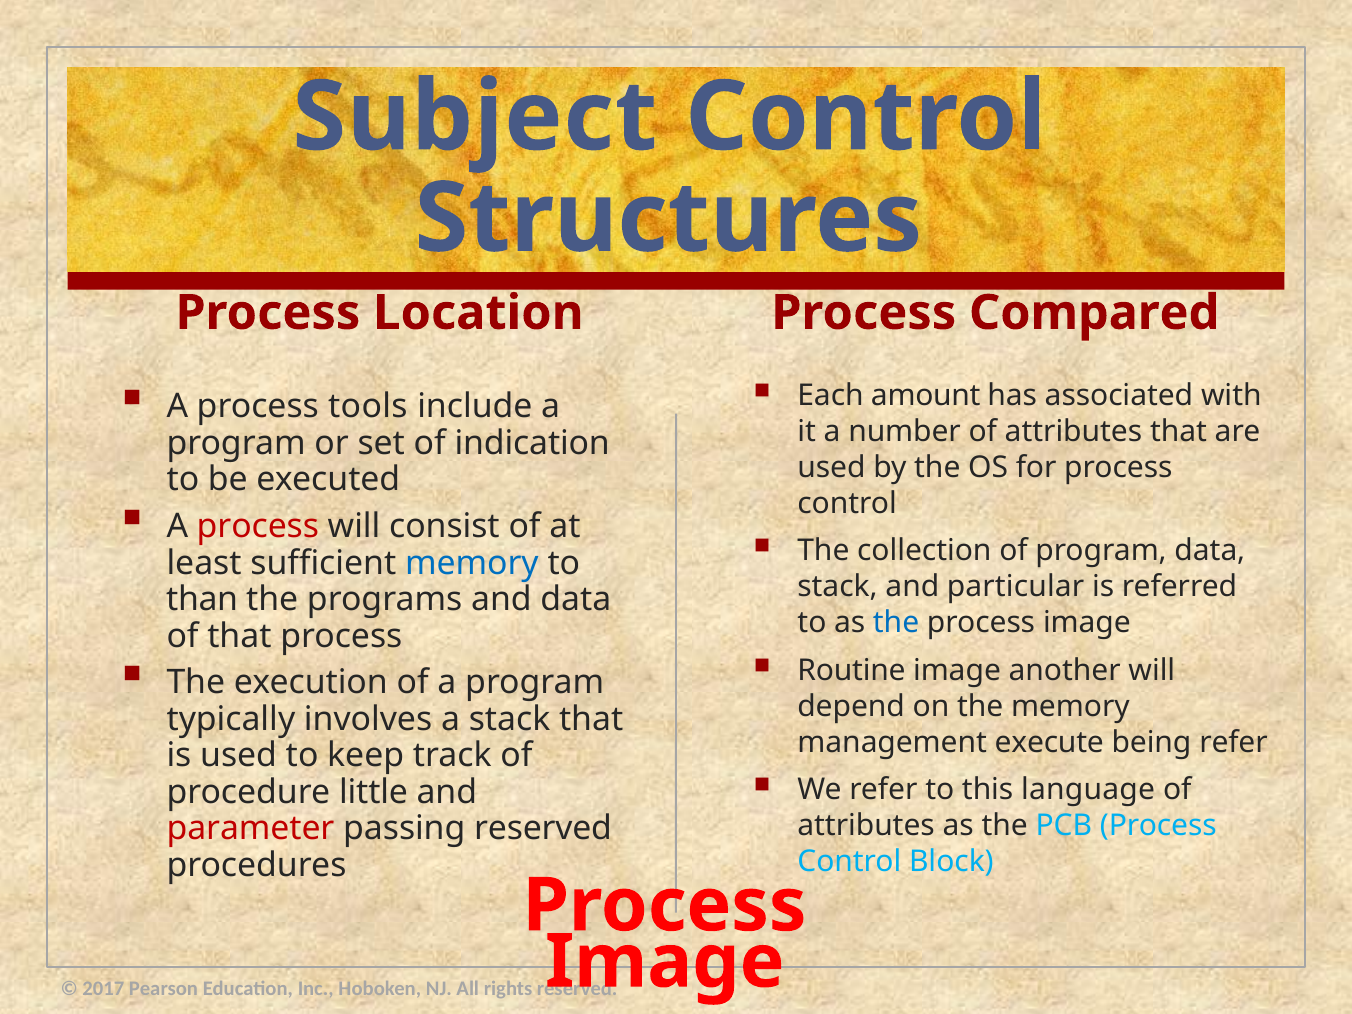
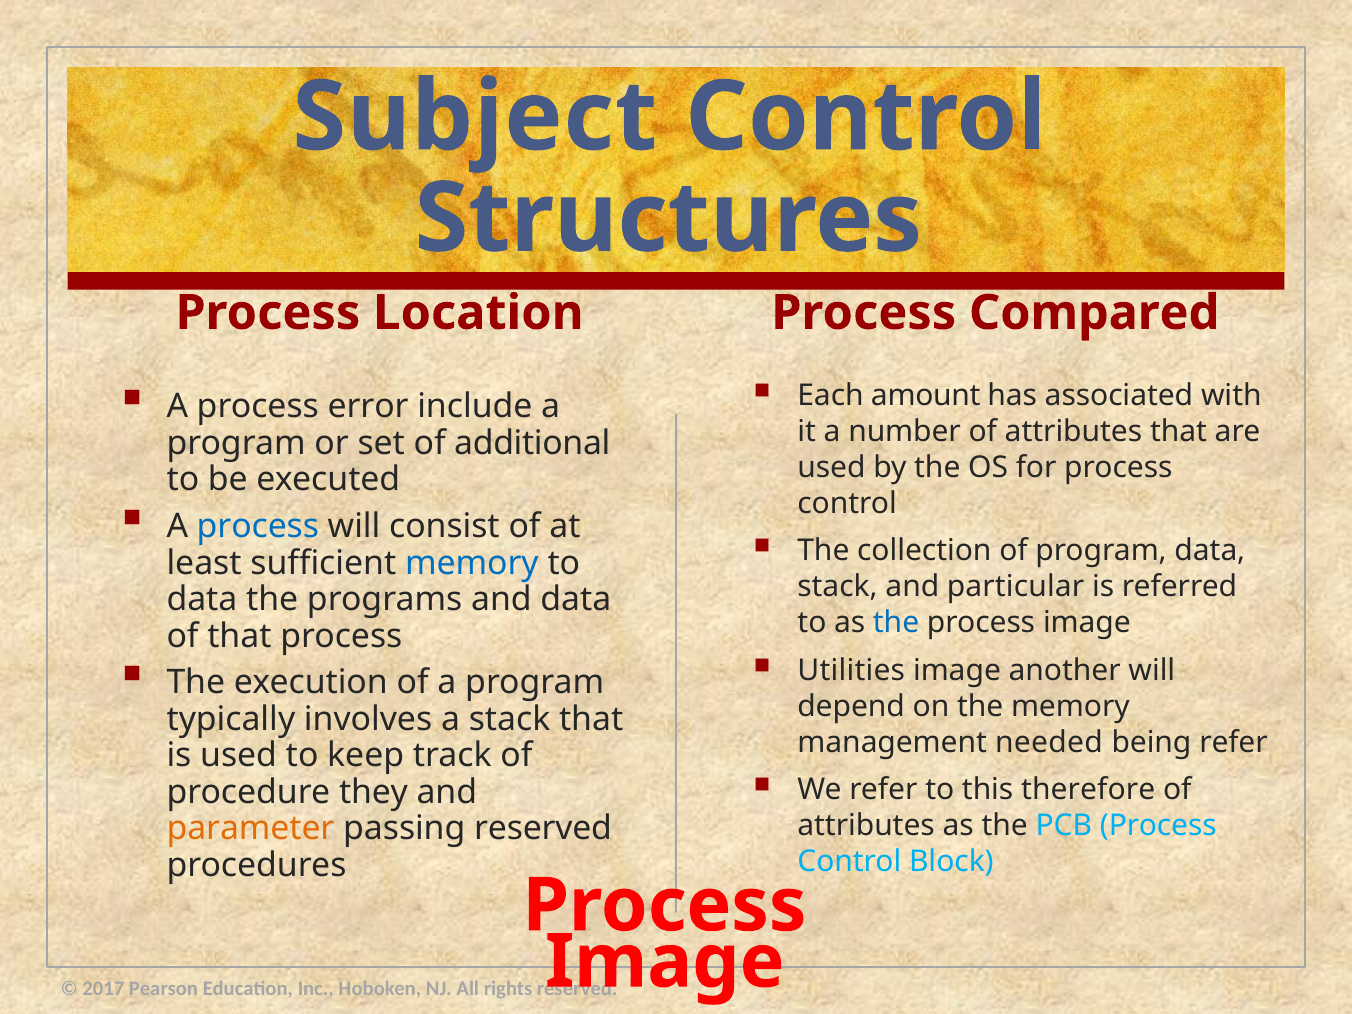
tools: tools -> error
indication: indication -> additional
process at (258, 526) colour: red -> blue
than at (202, 599): than -> data
Routine: Routine -> Utilities
execute: execute -> needed
language: language -> therefore
little: little -> they
parameter colour: red -> orange
